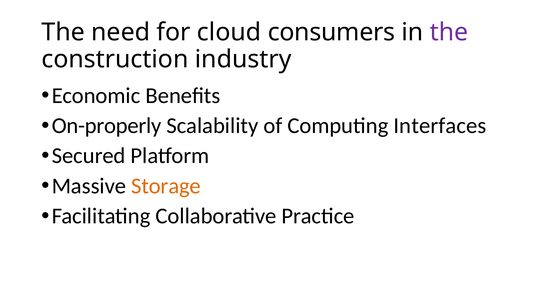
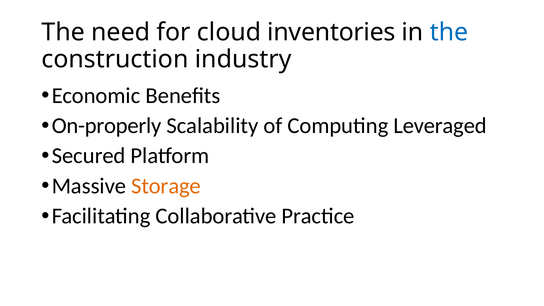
consumers: consumers -> inventories
the at (449, 32) colour: purple -> blue
Interfaces: Interfaces -> Leveraged
